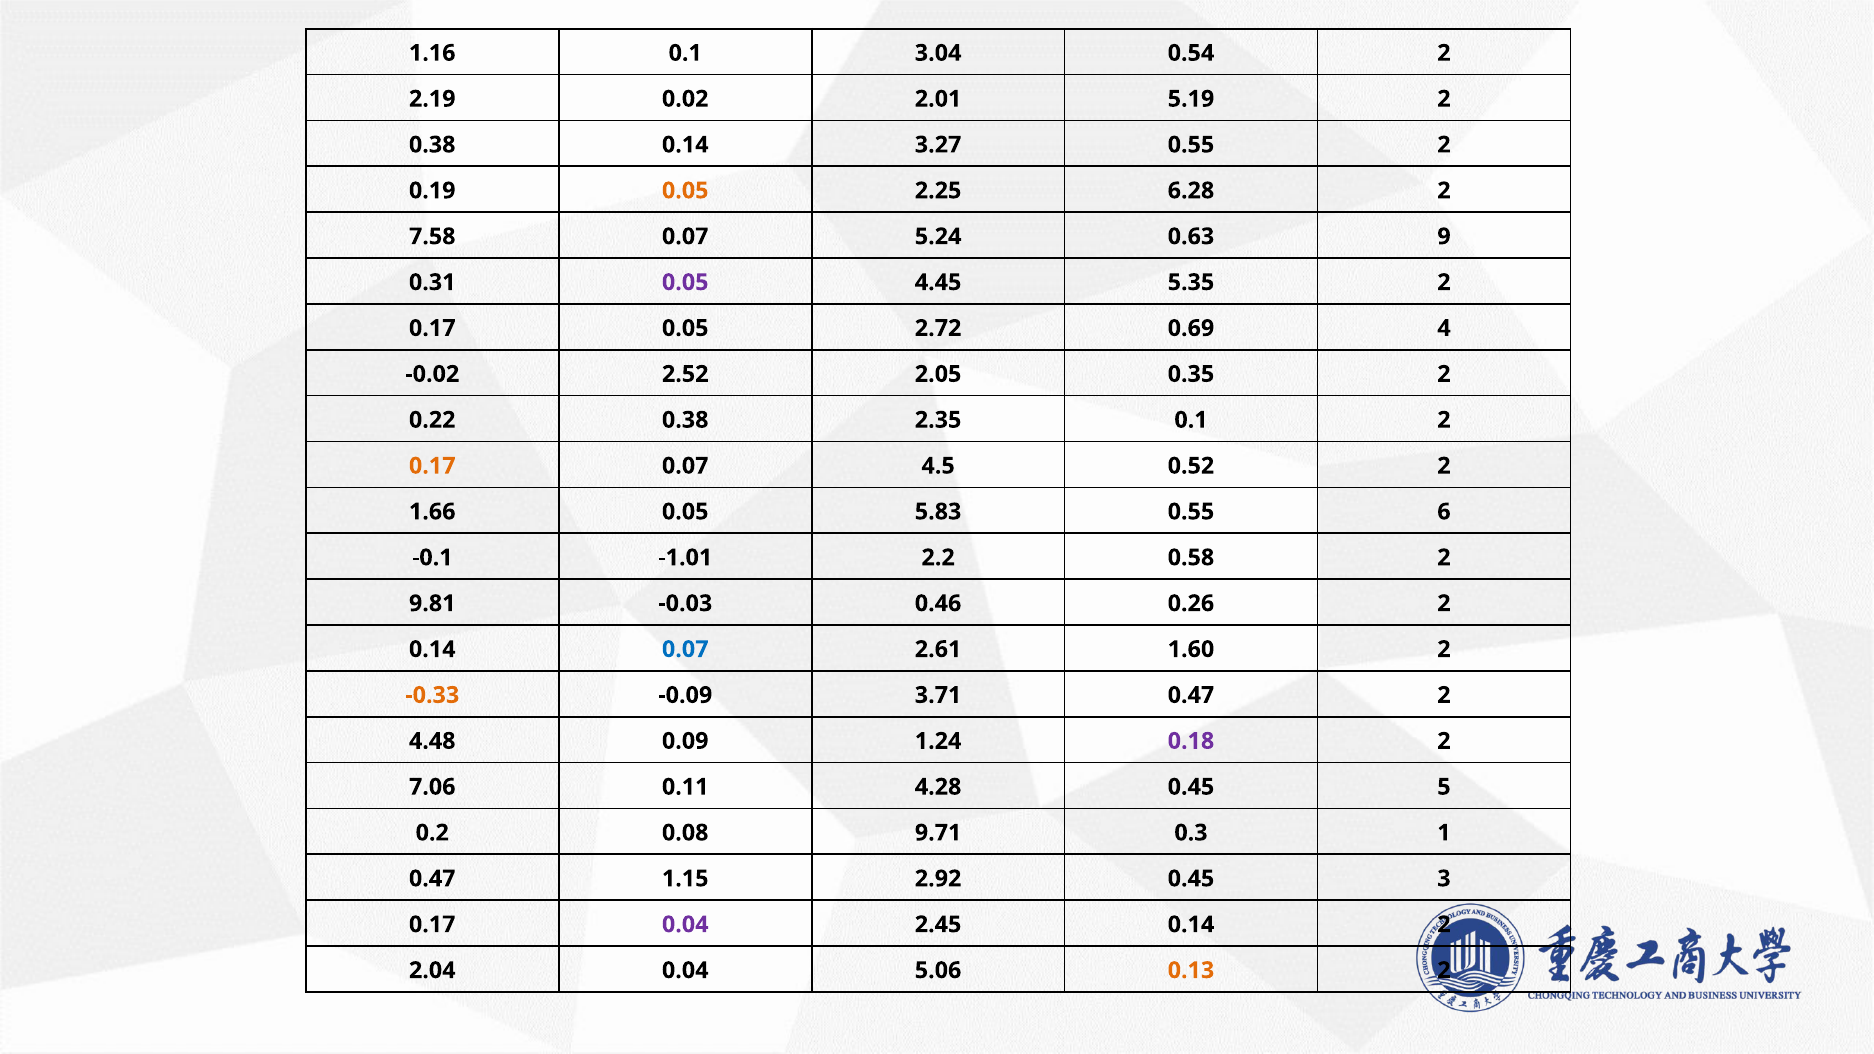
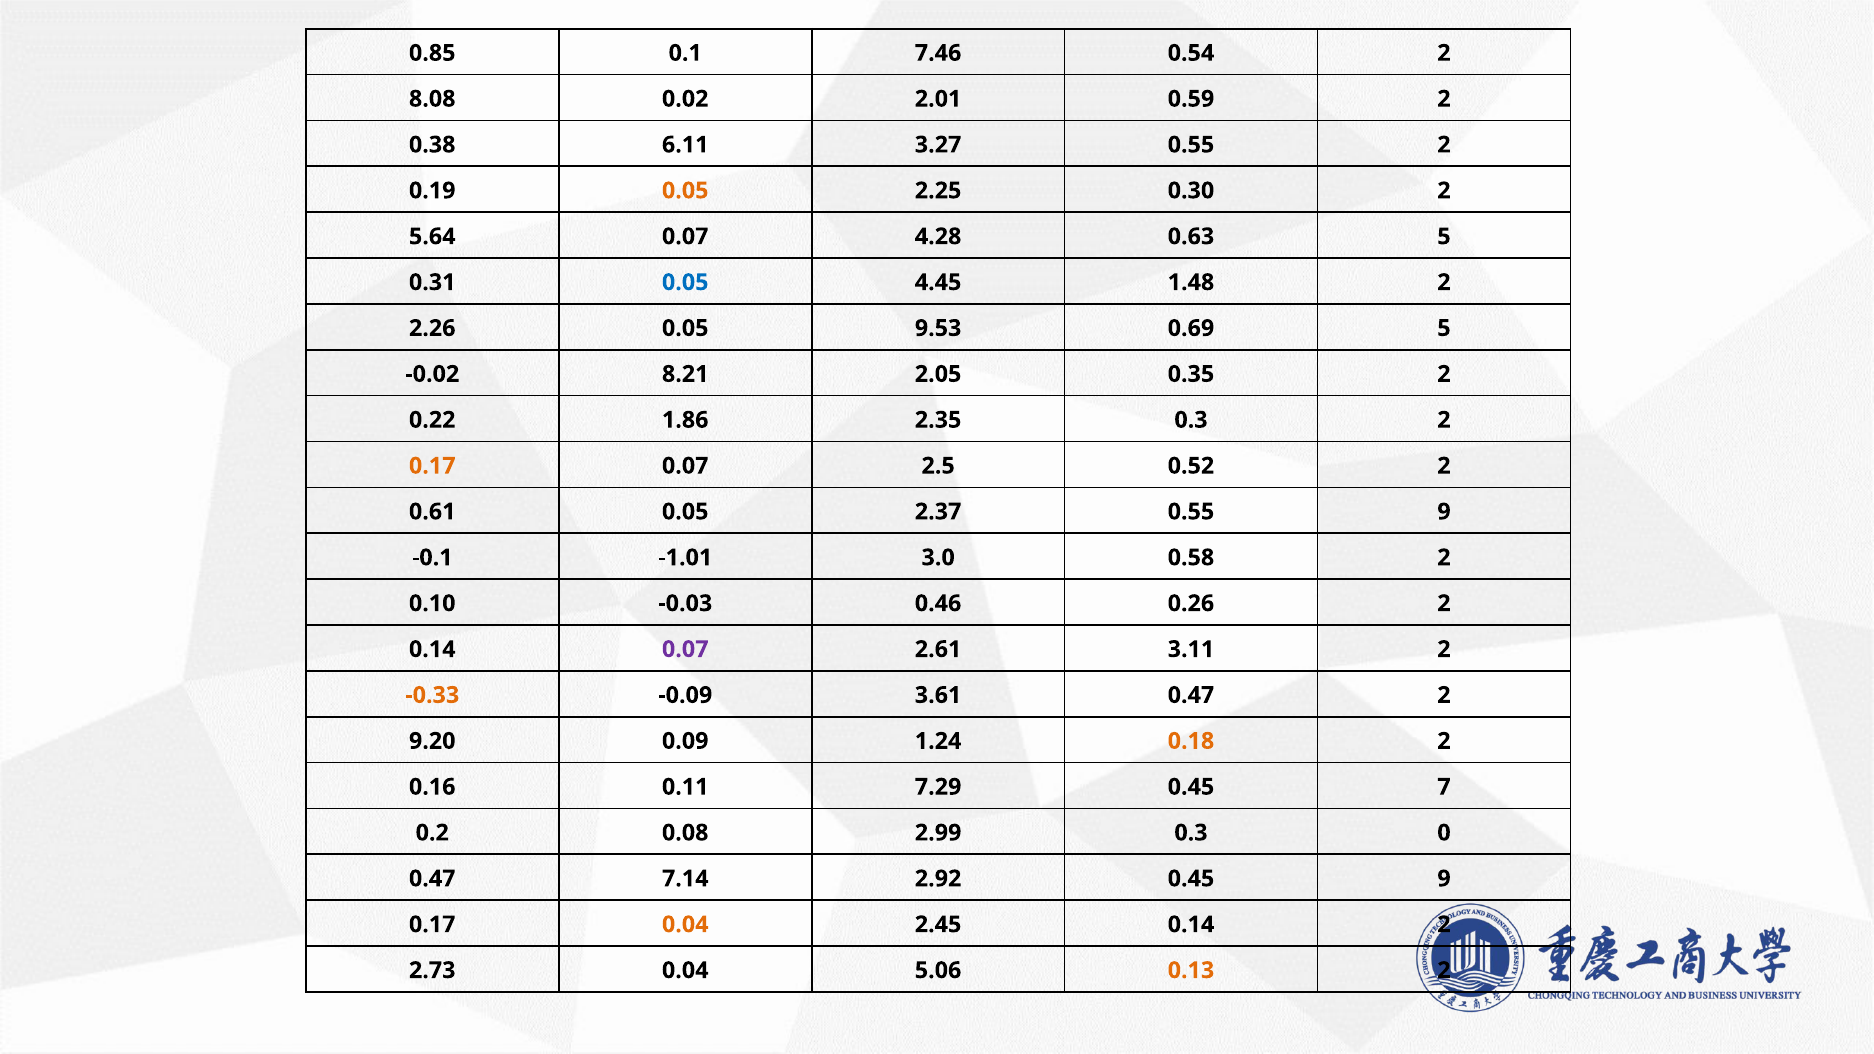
1.16: 1.16 -> 0.85
3.04: 3.04 -> 7.46
2.19: 2.19 -> 8.08
5.19: 5.19 -> 0.59
0.38 0.14: 0.14 -> 6.11
6.28: 6.28 -> 0.30
7.58: 7.58 -> 5.64
5.24: 5.24 -> 4.28
0.63 9: 9 -> 5
0.05 at (685, 282) colour: purple -> blue
5.35: 5.35 -> 1.48
0.17 at (432, 328): 0.17 -> 2.26
2.72: 2.72 -> 9.53
0.69 4: 4 -> 5
2.52: 2.52 -> 8.21
0.22 0.38: 0.38 -> 1.86
2.35 0.1: 0.1 -> 0.3
4.5: 4.5 -> 2.5
1.66: 1.66 -> 0.61
5.83: 5.83 -> 2.37
0.55 6: 6 -> 9
2.2: 2.2 -> 3.0
9.81: 9.81 -> 0.10
0.07 at (685, 649) colour: blue -> purple
1.60: 1.60 -> 3.11
3.71: 3.71 -> 3.61
4.48: 4.48 -> 9.20
0.18 colour: purple -> orange
7.06: 7.06 -> 0.16
4.28: 4.28 -> 7.29
5: 5 -> 7
9.71: 9.71 -> 2.99
1: 1 -> 0
1.15: 1.15 -> 7.14
0.45 3: 3 -> 9
0.04 at (685, 925) colour: purple -> orange
2.04: 2.04 -> 2.73
